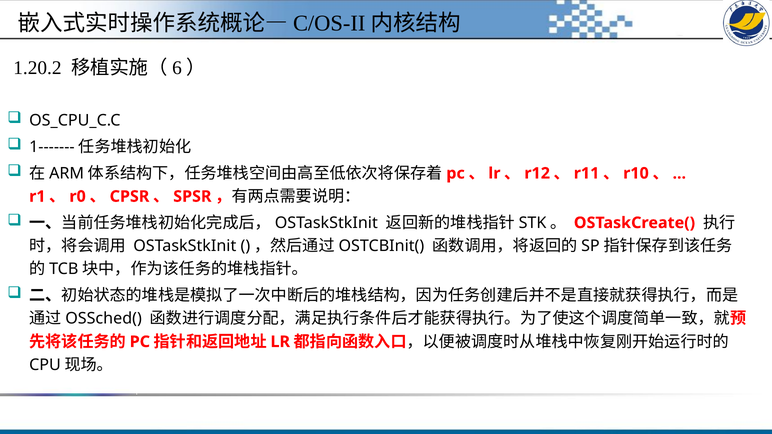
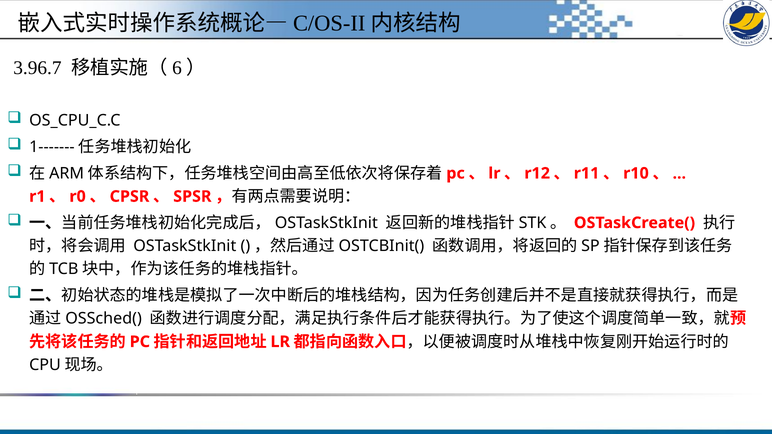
1.20.2: 1.20.2 -> 3.96.7
